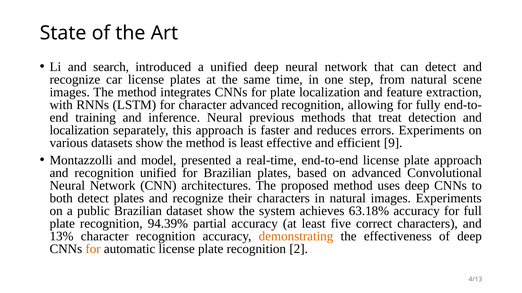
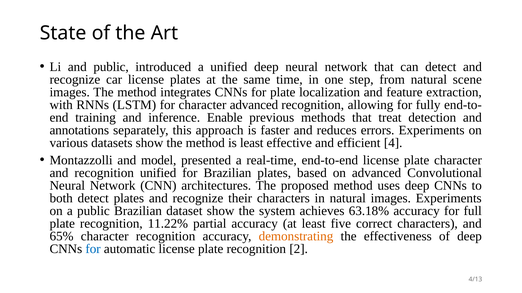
and search: search -> public
inference Neural: Neural -> Enable
localization at (79, 130): localization -> annotations
9: 9 -> 4
plate approach: approach -> character
94.39%: 94.39% -> 11.22%
13%: 13% -> 65%
for at (93, 249) colour: orange -> blue
